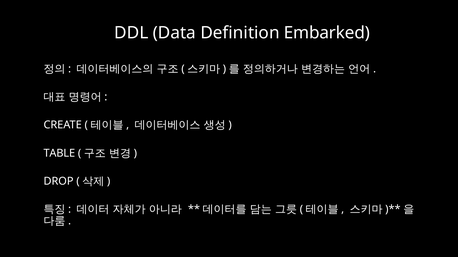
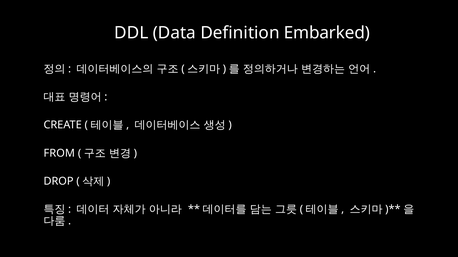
TABLE: TABLE -> FROM
